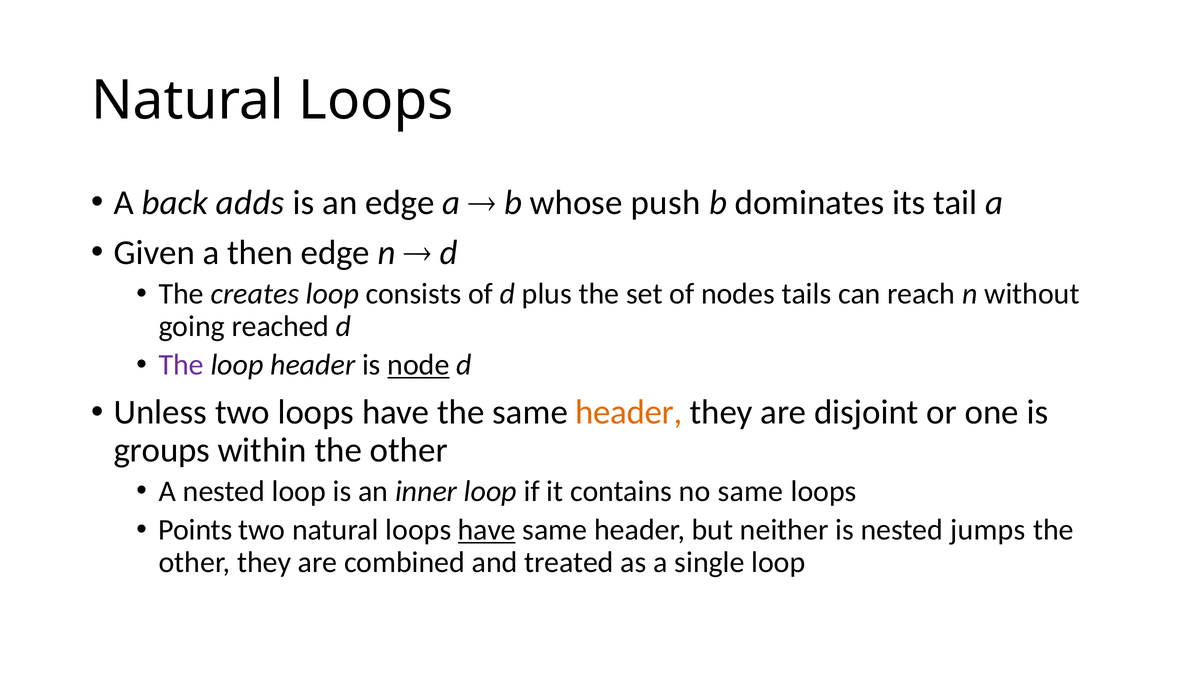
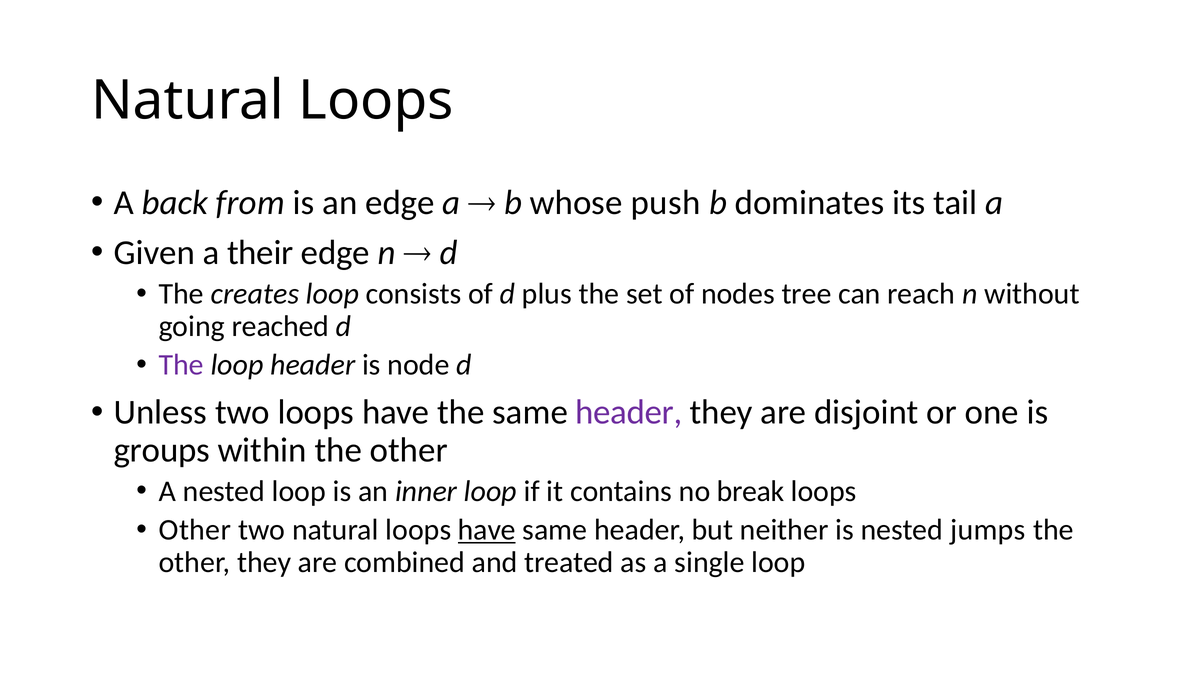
adds: adds -> from
then: then -> their
tails: tails -> tree
node underline: present -> none
header at (629, 412) colour: orange -> purple
no same: same -> break
Points at (195, 530): Points -> Other
